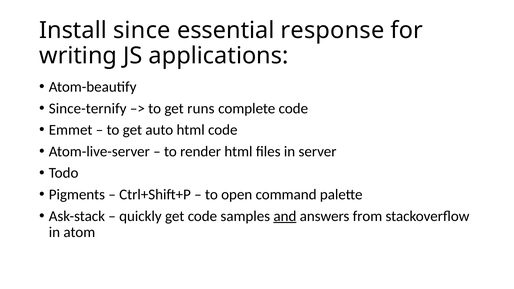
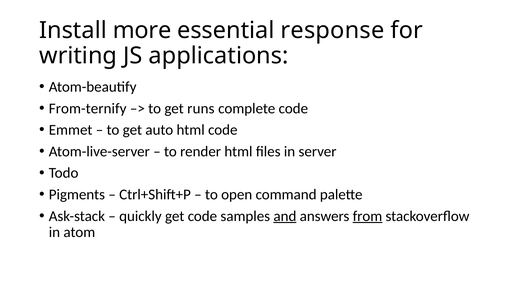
since: since -> more
Since-ternify: Since-ternify -> From-ternify
from underline: none -> present
